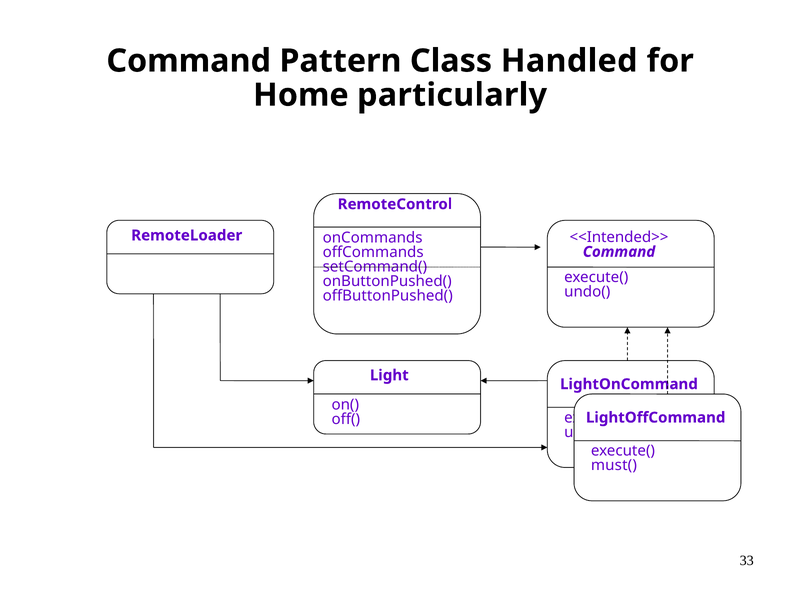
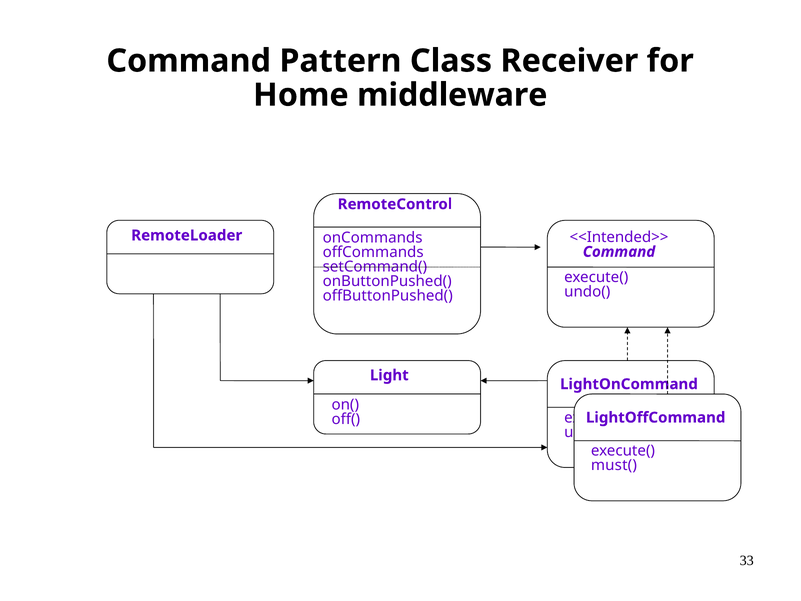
Handled: Handled -> Receiver
particularly: particularly -> middleware
